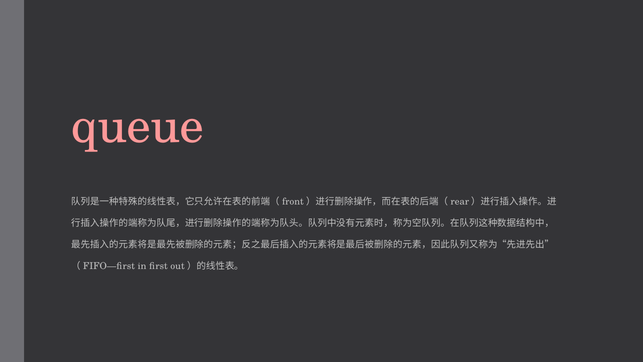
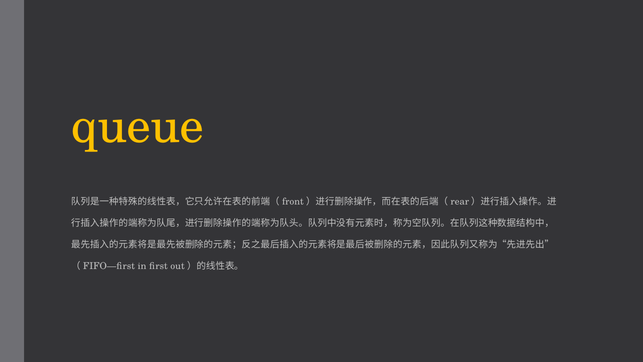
queue colour: pink -> yellow
